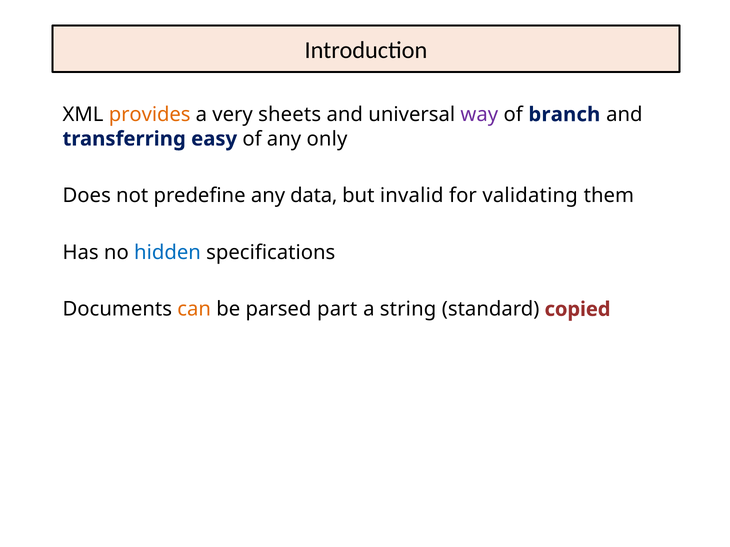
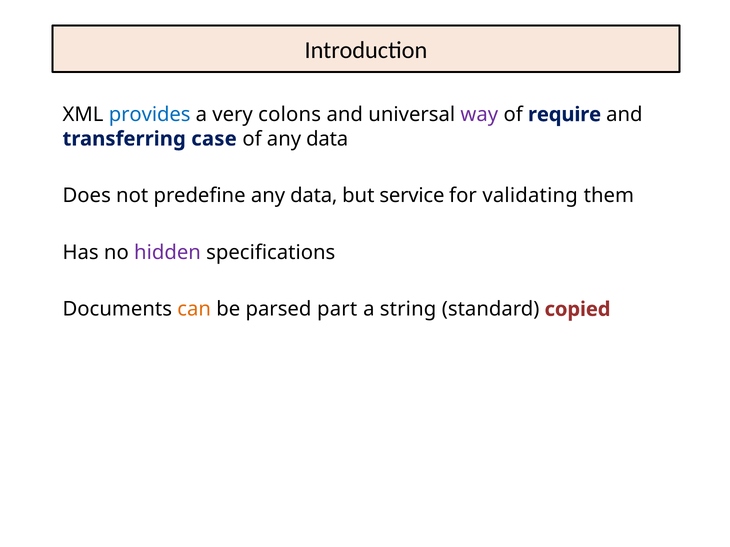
provides colour: orange -> blue
sheets: sheets -> colons
branch: branch -> require
easy: easy -> case
of any only: only -> data
invalid: invalid -> service
hidden colour: blue -> purple
